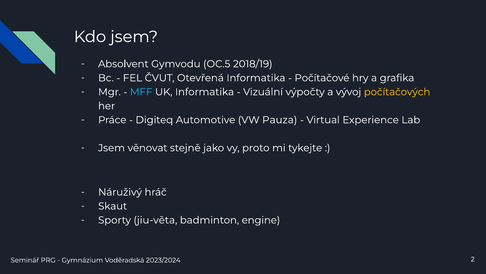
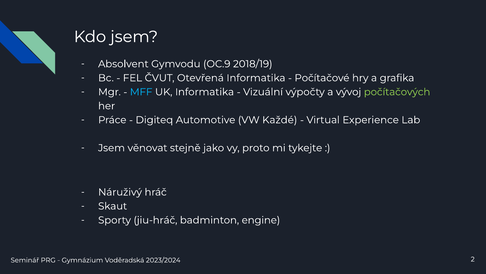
OC.5: OC.5 -> OC.9
počítačových colour: yellow -> light green
Pauza: Pauza -> Každé
jiu-věta: jiu-věta -> jiu-hráč
